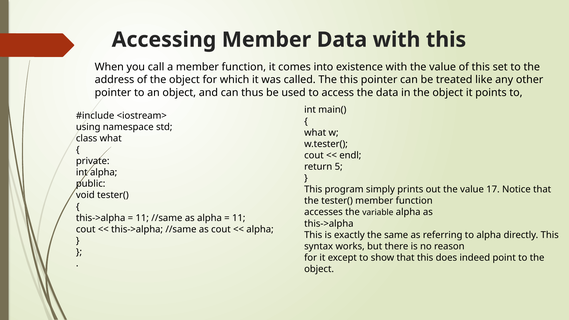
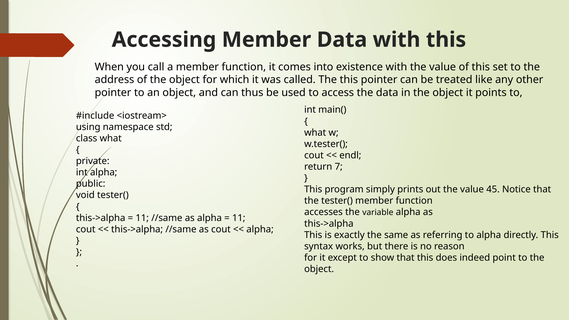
5: 5 -> 7
17: 17 -> 45
